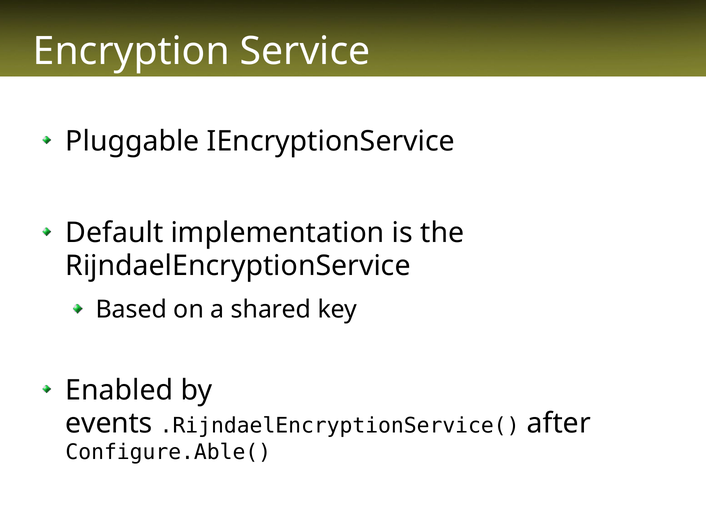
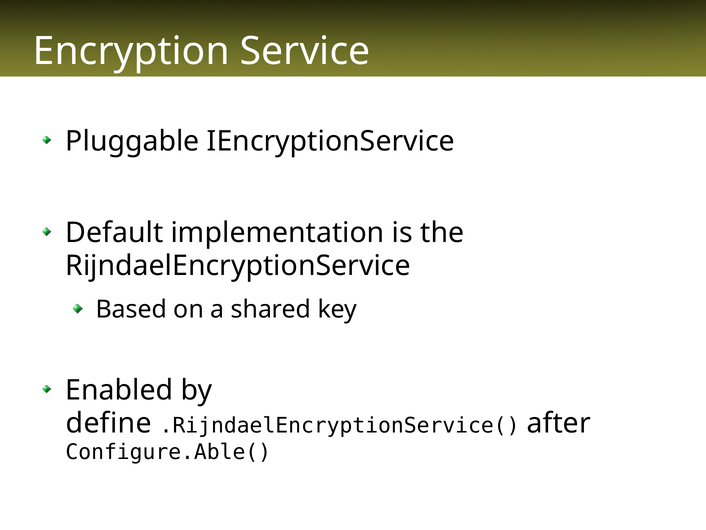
events: events -> define
